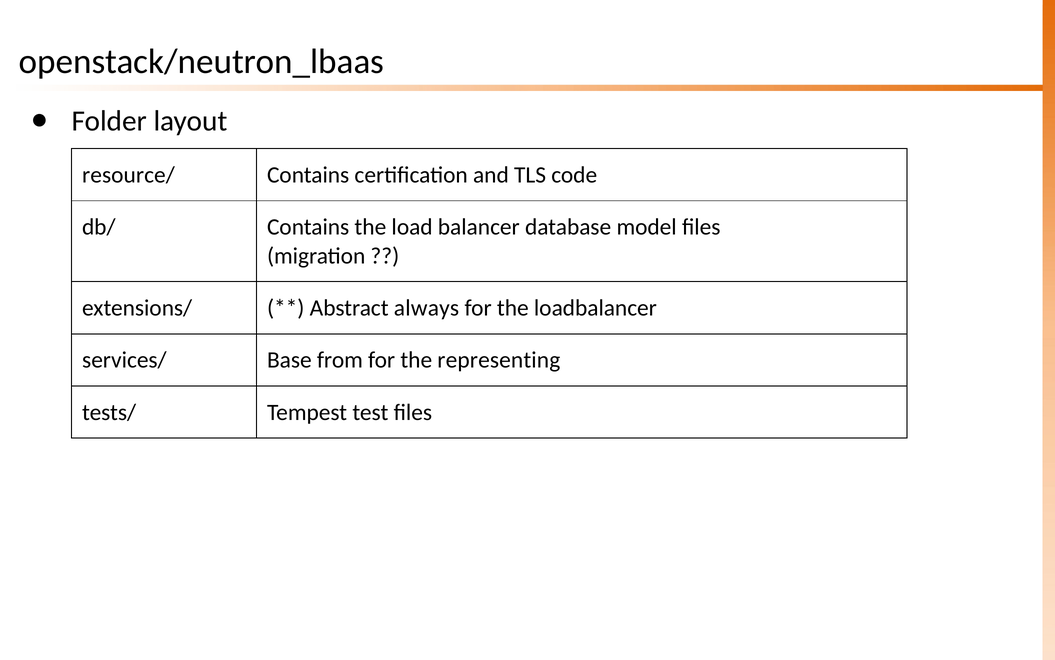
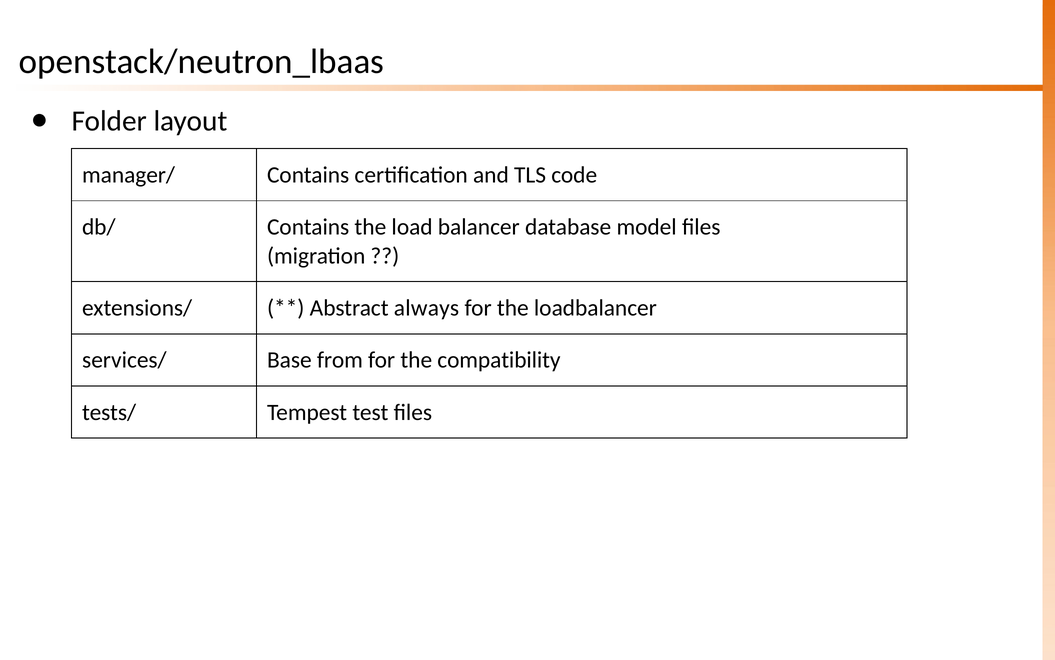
resource/: resource/ -> manager/
representing: representing -> compatibility
